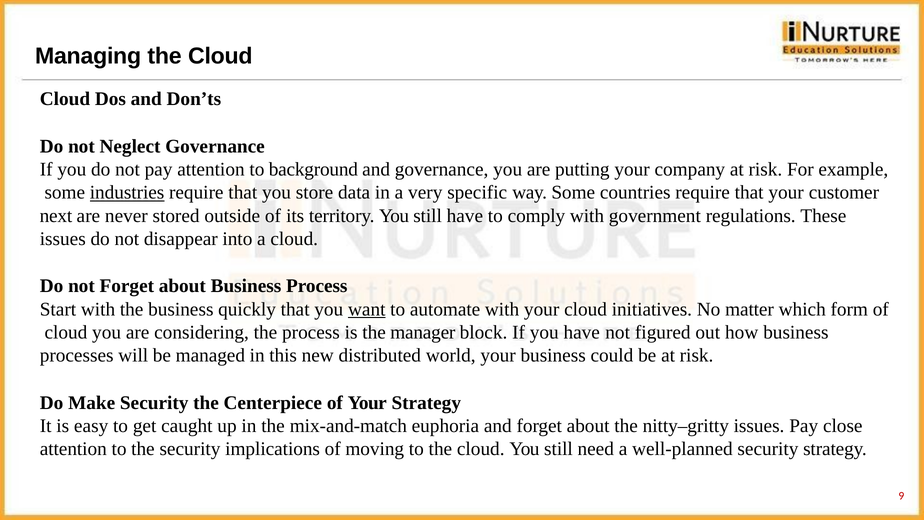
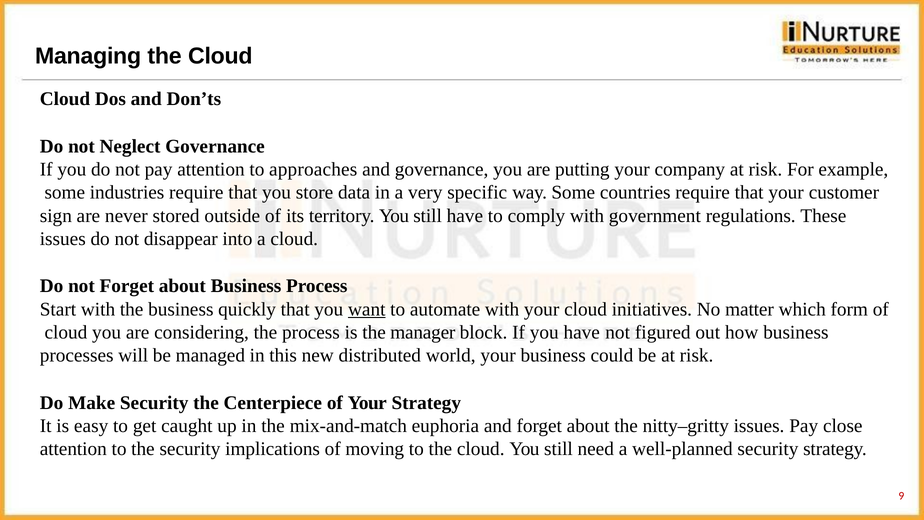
background: background -> approaches
industries underline: present -> none
next: next -> sign
